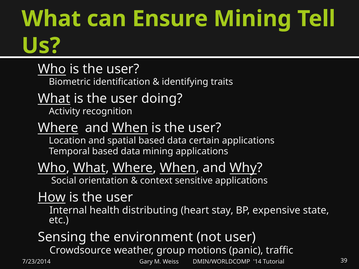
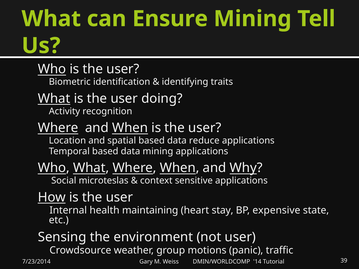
certain: certain -> reduce
orientation: orientation -> microteslas
distributing: distributing -> maintaining
